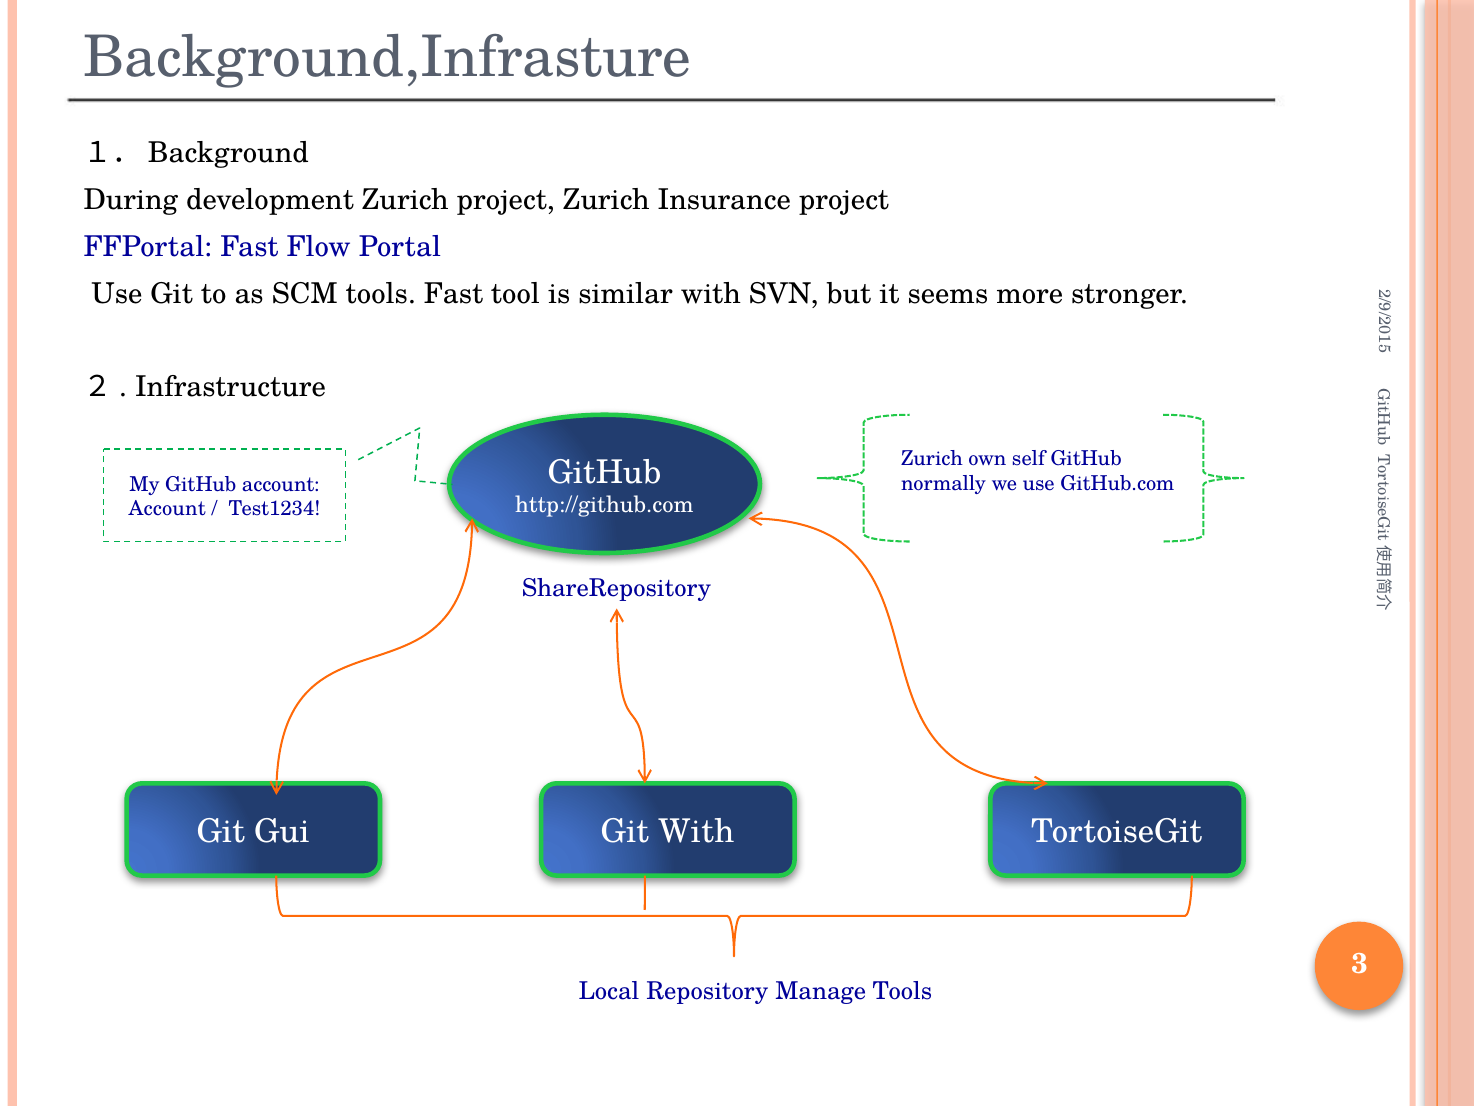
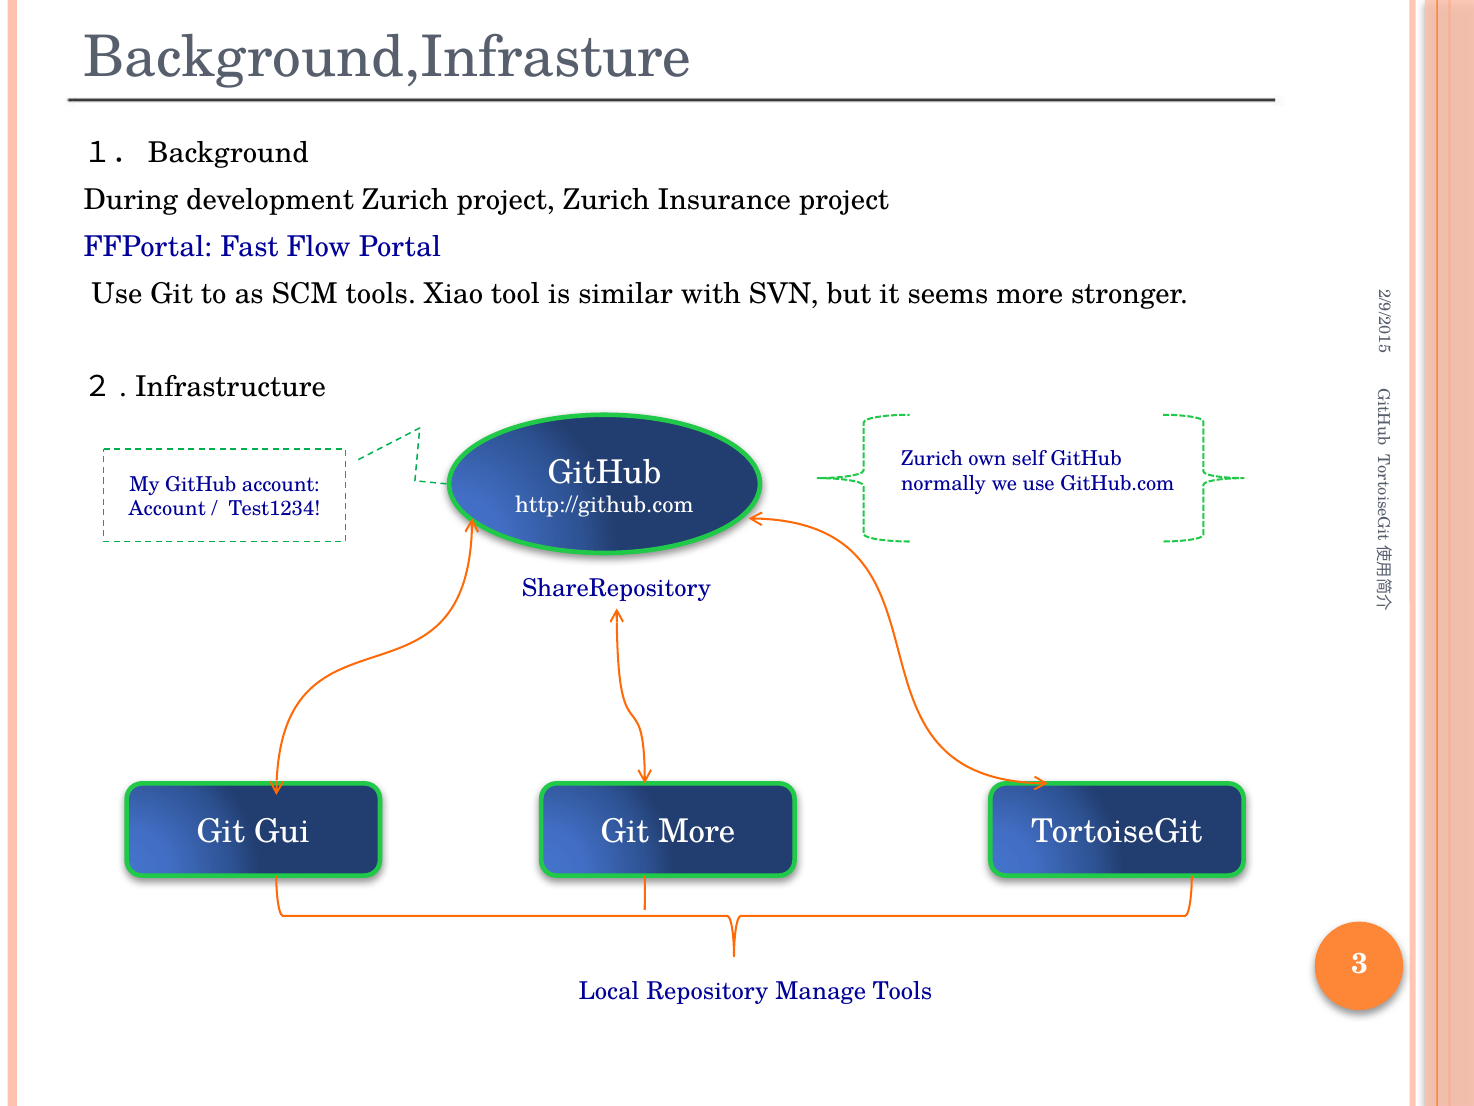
tools Fast: Fast -> Xiao
Git With: With -> More
